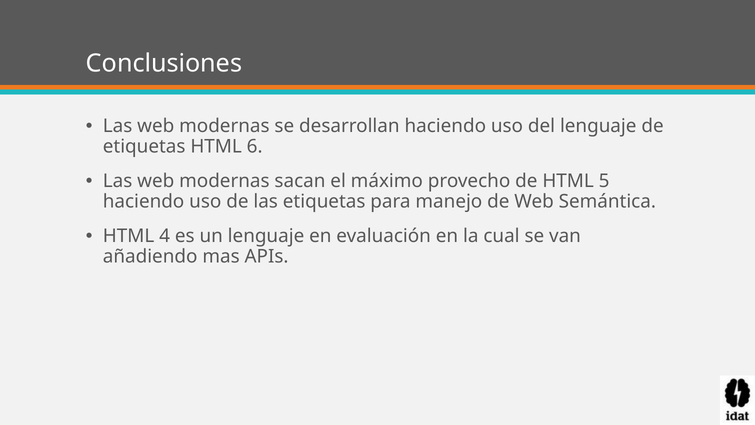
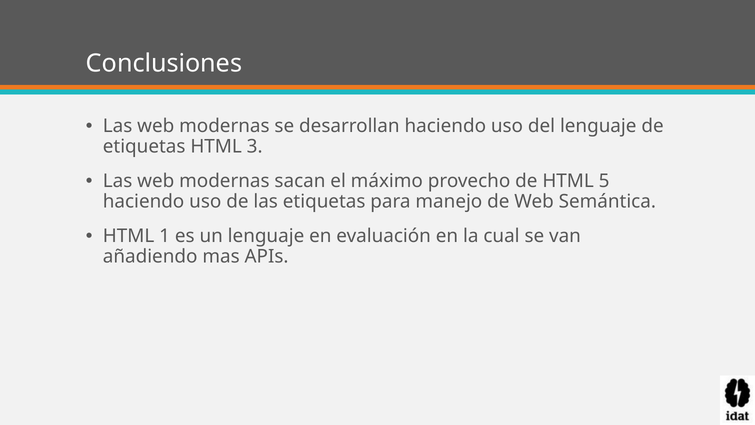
6: 6 -> 3
4: 4 -> 1
